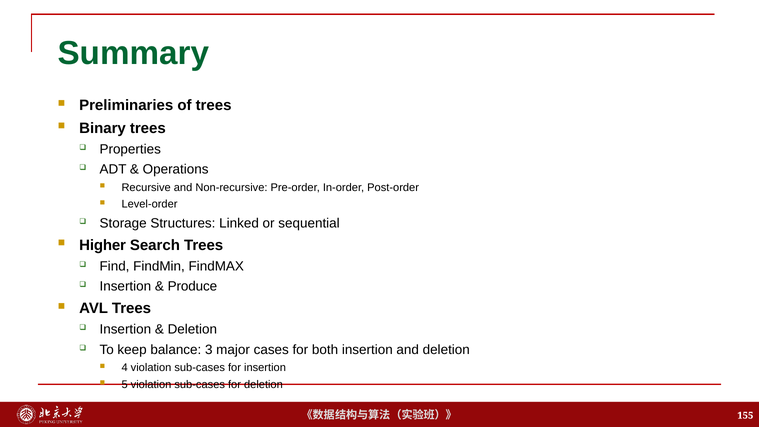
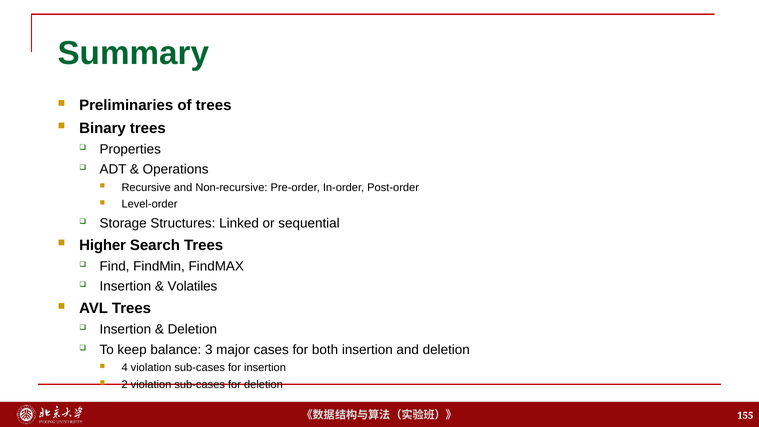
Produce: Produce -> Volatiles
5: 5 -> 2
